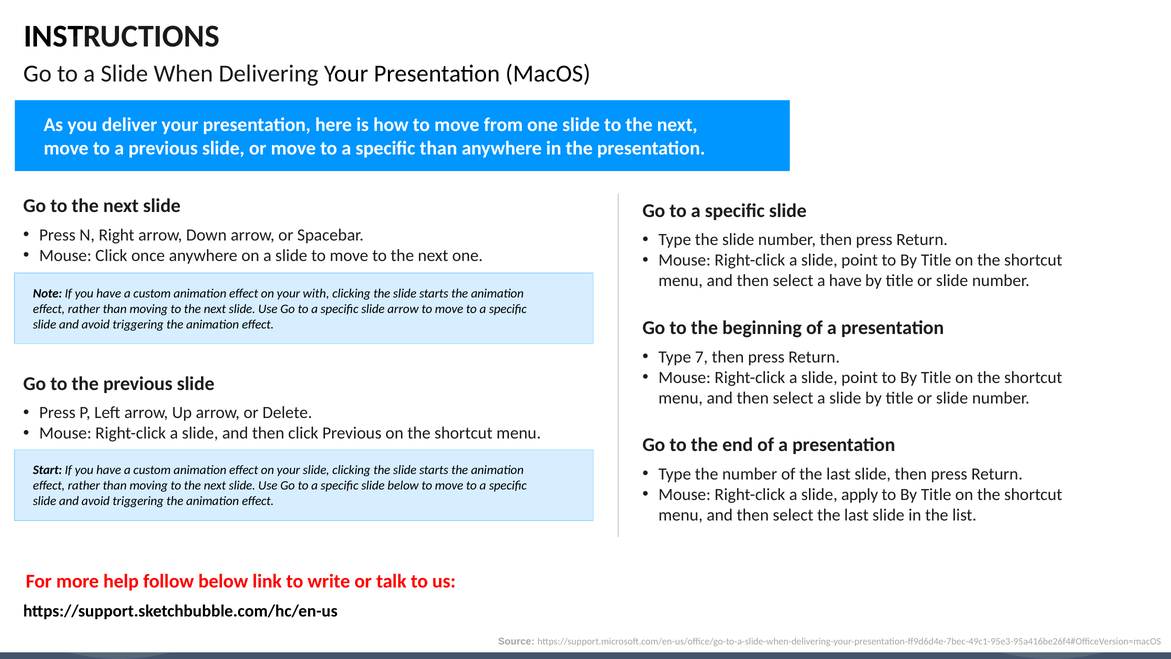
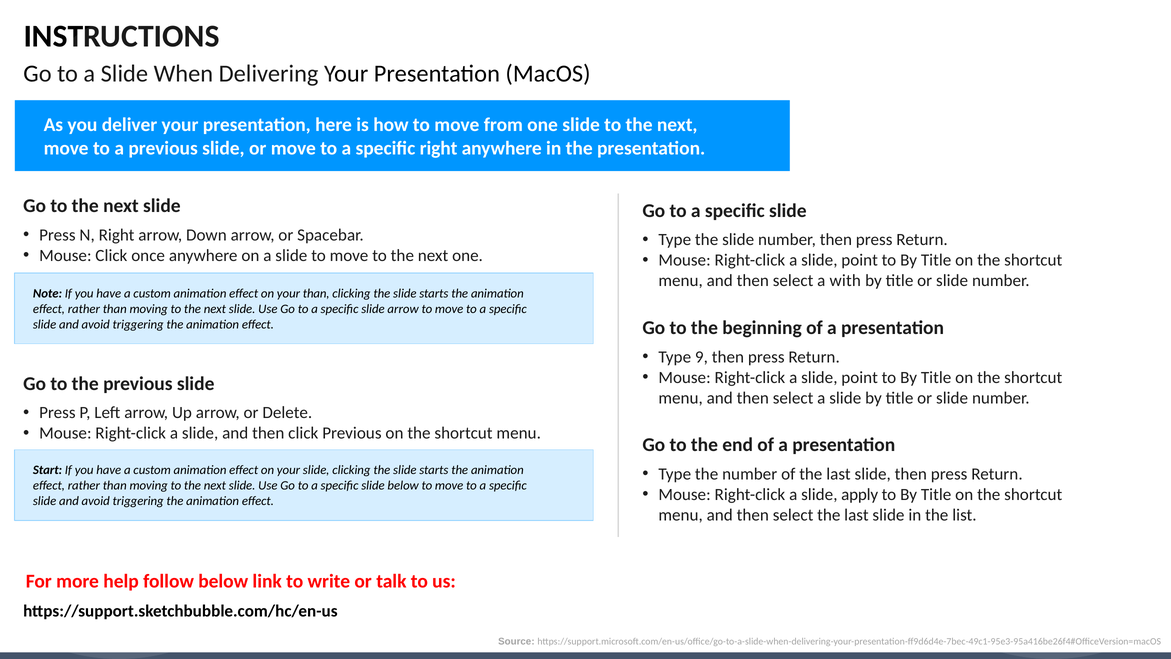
specific than: than -> right
a have: have -> with
your with: with -> than
7: 7 -> 9
